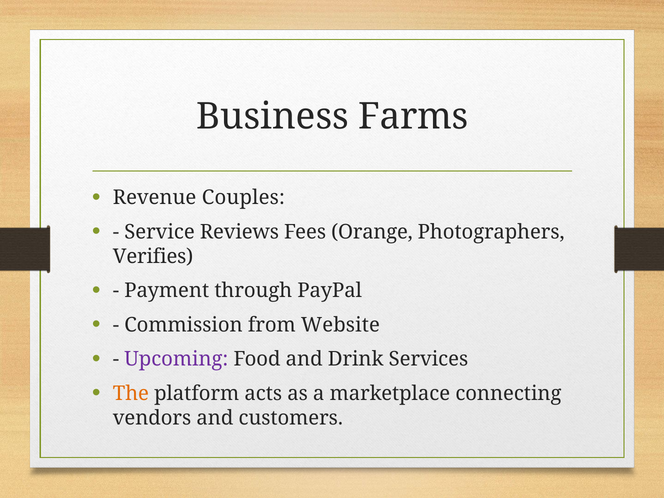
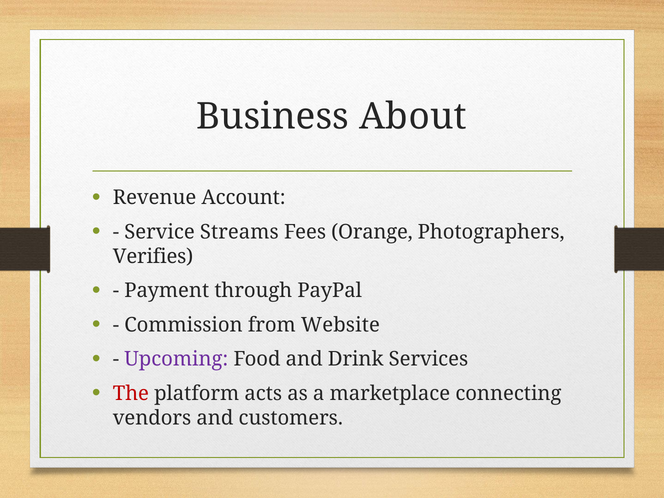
Farms: Farms -> About
Couples: Couples -> Account
Reviews: Reviews -> Streams
The colour: orange -> red
